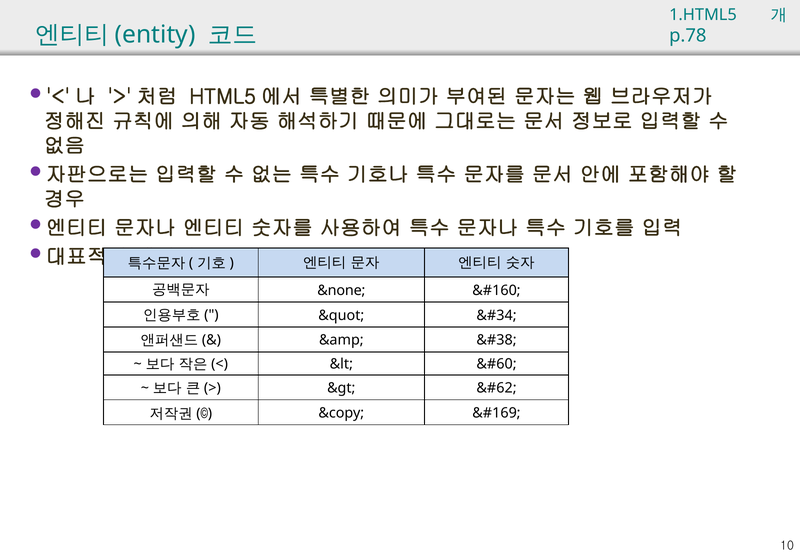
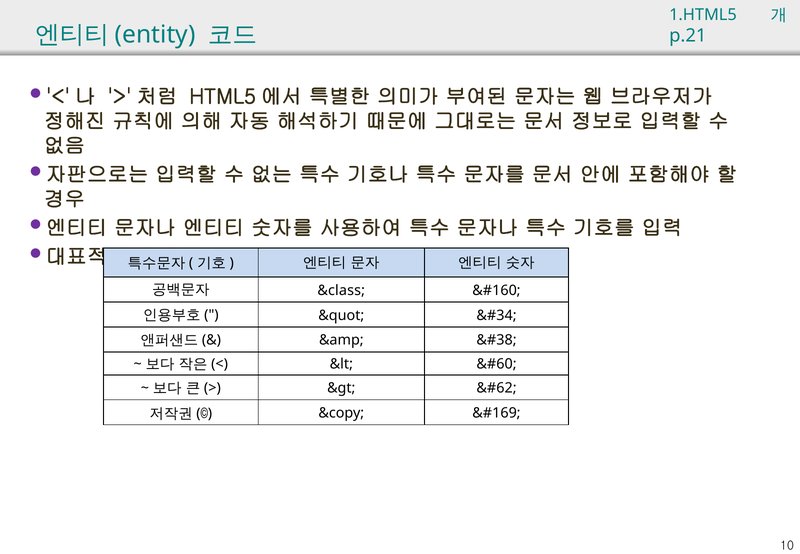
p.78: p.78 -> p.21
&none: &none -> &class
